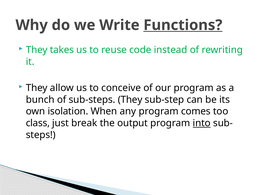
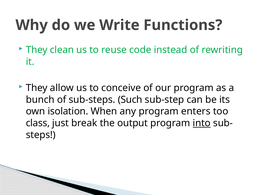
Functions underline: present -> none
takes: takes -> clean
sub-steps They: They -> Such
comes: comes -> enters
